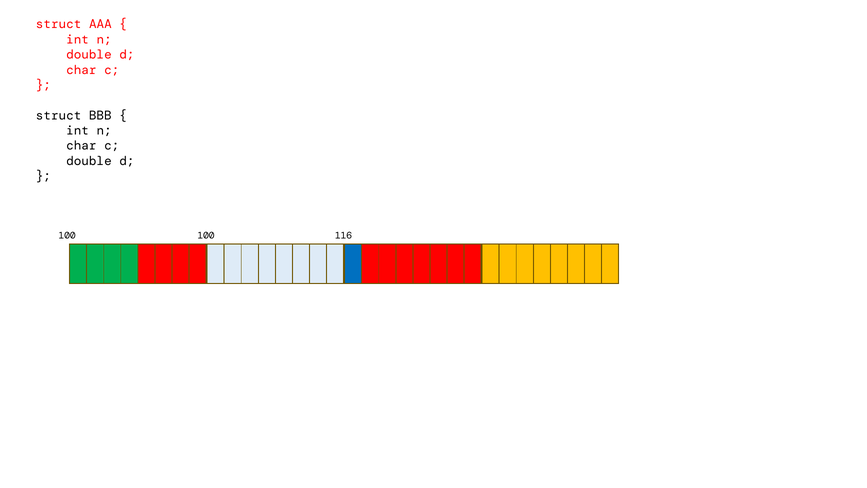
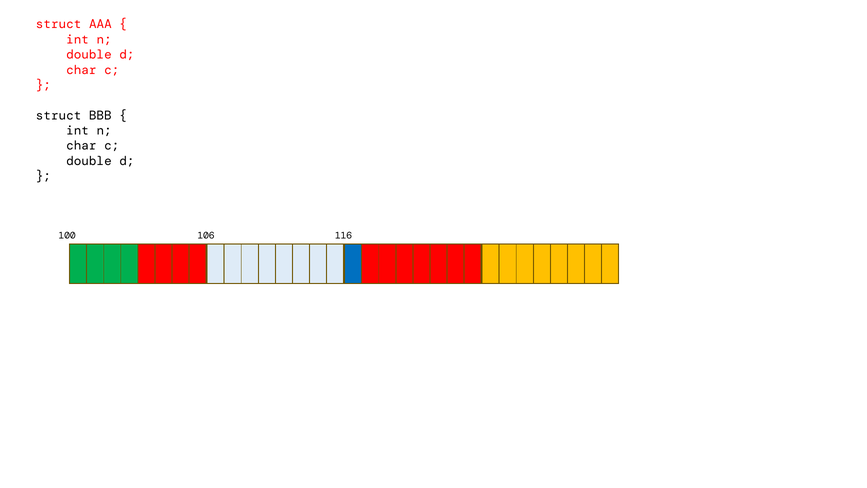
100 100: 100 -> 106
